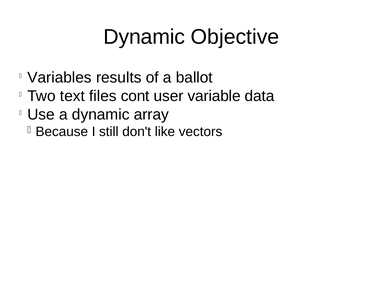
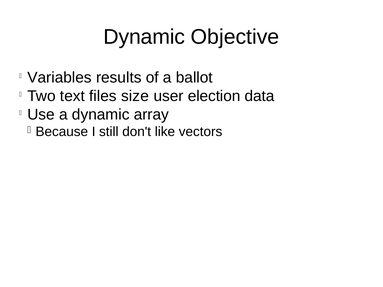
cont: cont -> size
variable: variable -> election
